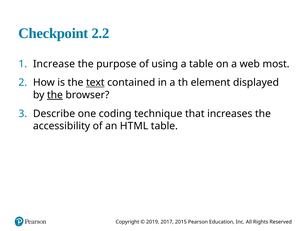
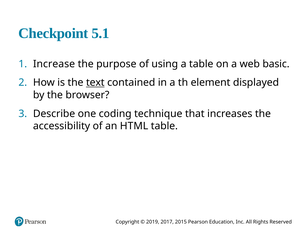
2.2: 2.2 -> 5.1
most: most -> basic
the at (55, 95) underline: present -> none
